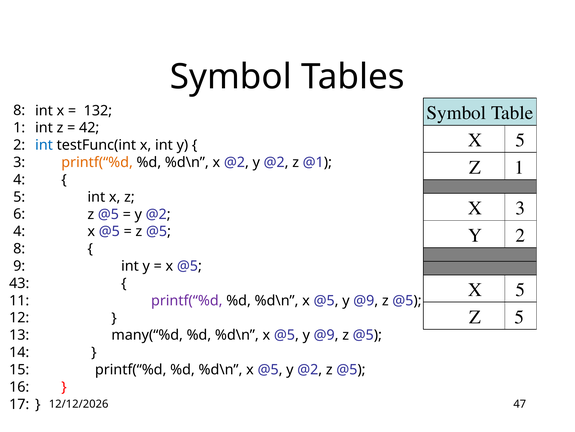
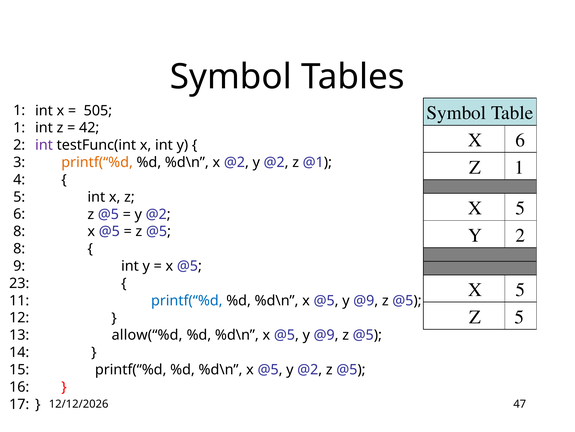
8 at (19, 110): 8 -> 1
132: 132 -> 505
5 at (520, 140): 5 -> 6
int at (44, 145) colour: blue -> purple
3 at (520, 208): 3 -> 5
4 at (19, 231): 4 -> 8
43: 43 -> 23
printf(“%d at (187, 300) colour: purple -> blue
many(“%d: many(“%d -> allow(“%d
